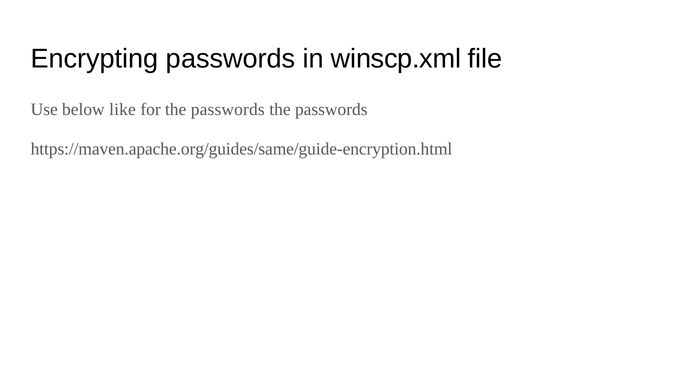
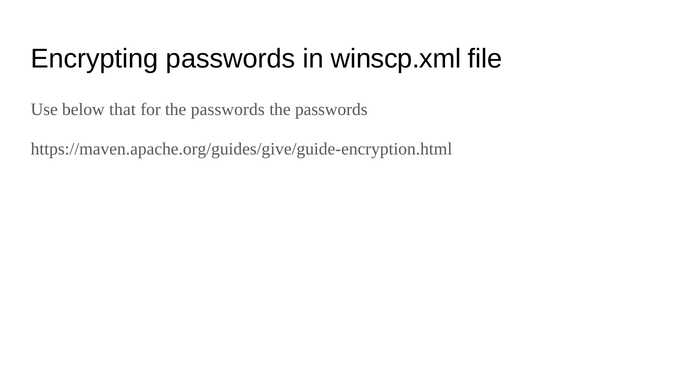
like: like -> that
https://maven.apache.org/guides/same/guide-encryption.html: https://maven.apache.org/guides/same/guide-encryption.html -> https://maven.apache.org/guides/give/guide-encryption.html
